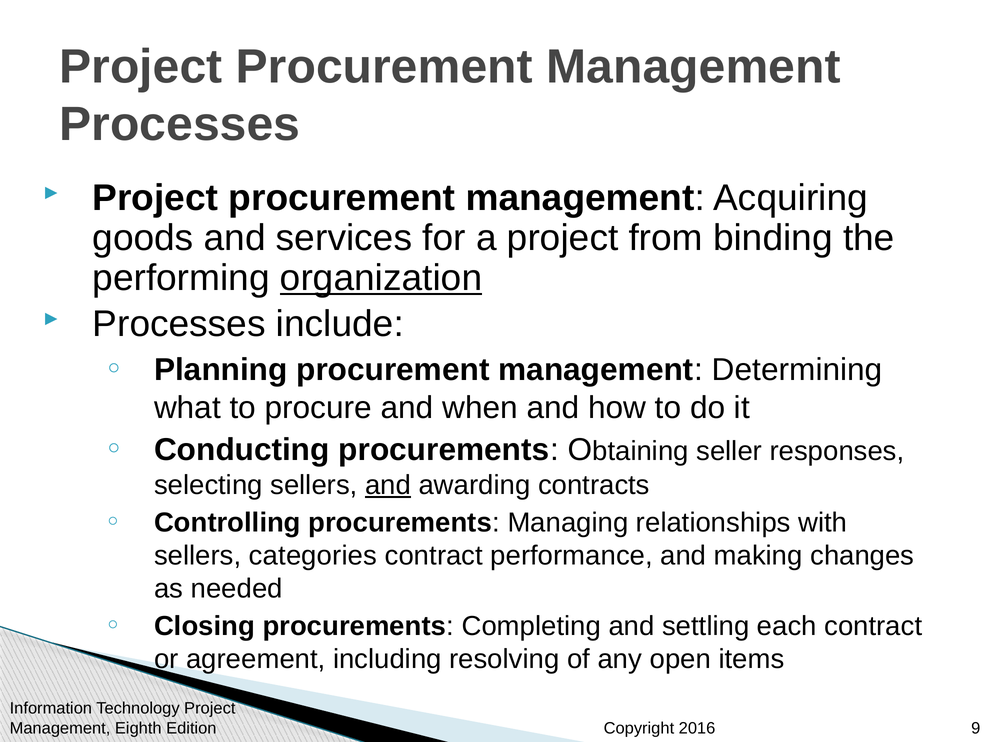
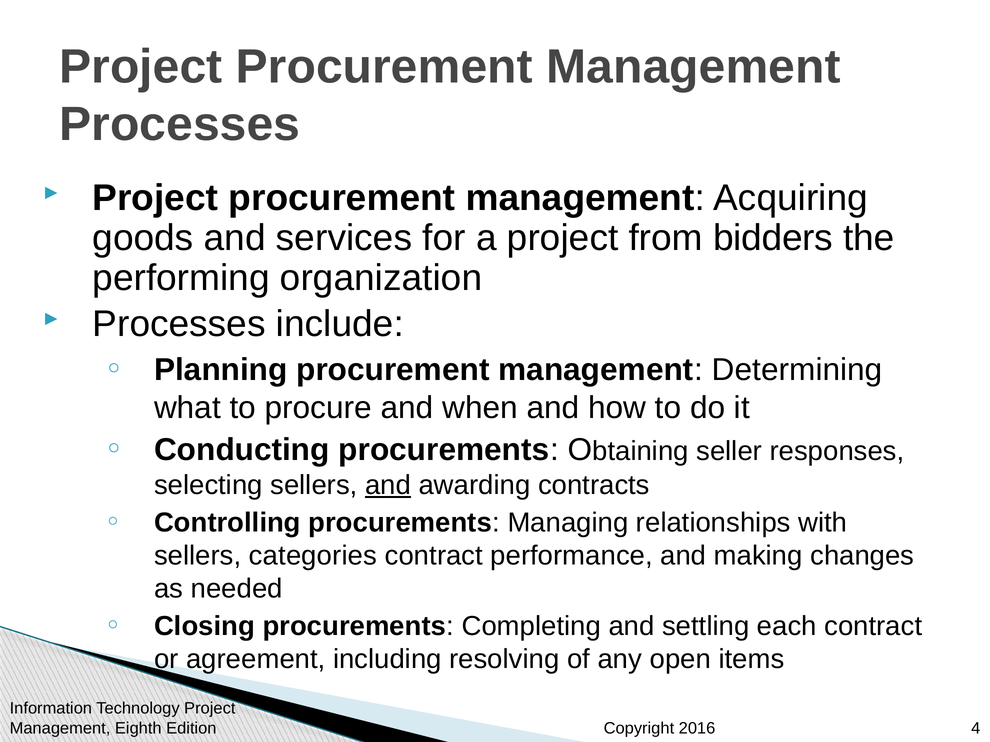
binding: binding -> bidders
organization underline: present -> none
9: 9 -> 4
